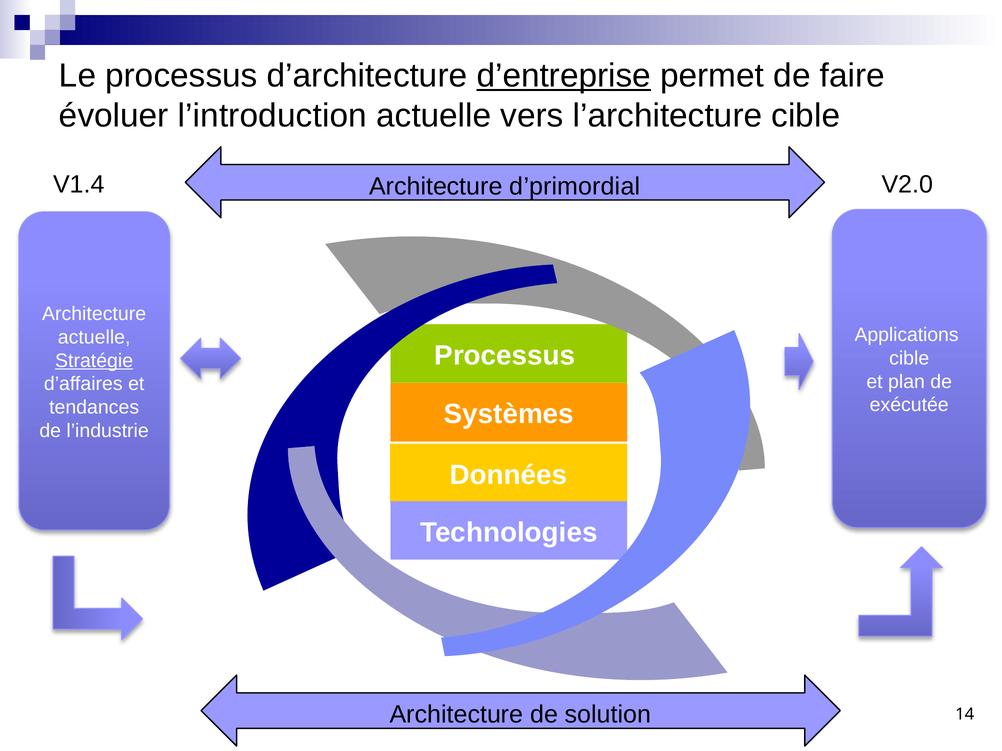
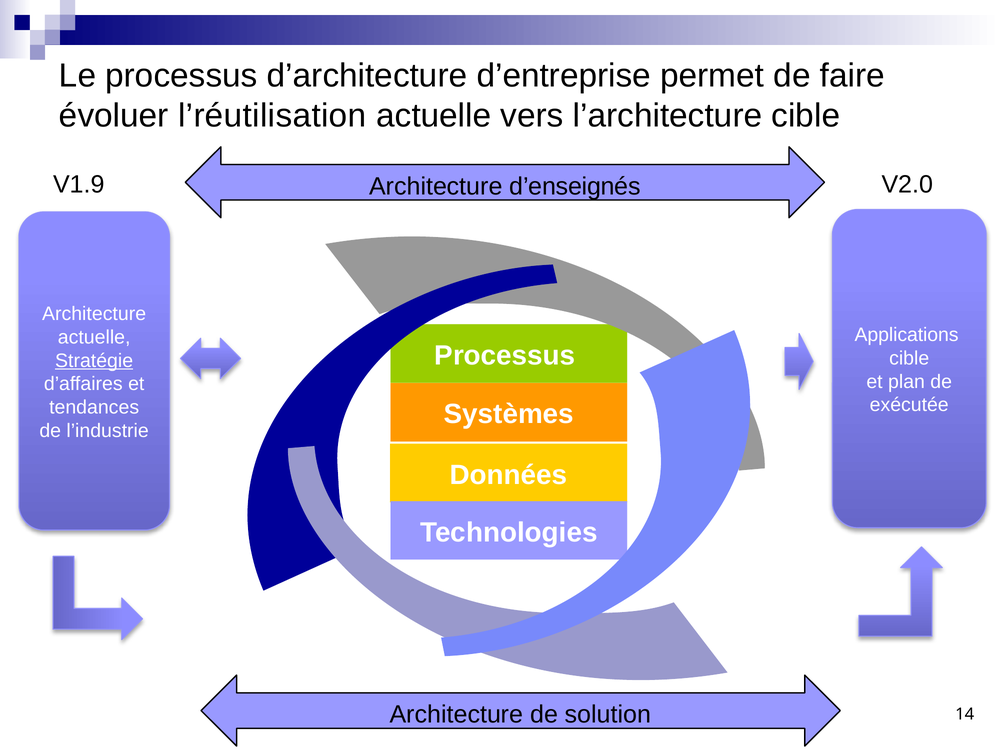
d’entreprise underline: present -> none
l’introduction: l’introduction -> l’réutilisation
V1.4: V1.4 -> V1.9
d’primordial: d’primordial -> d’enseignés
